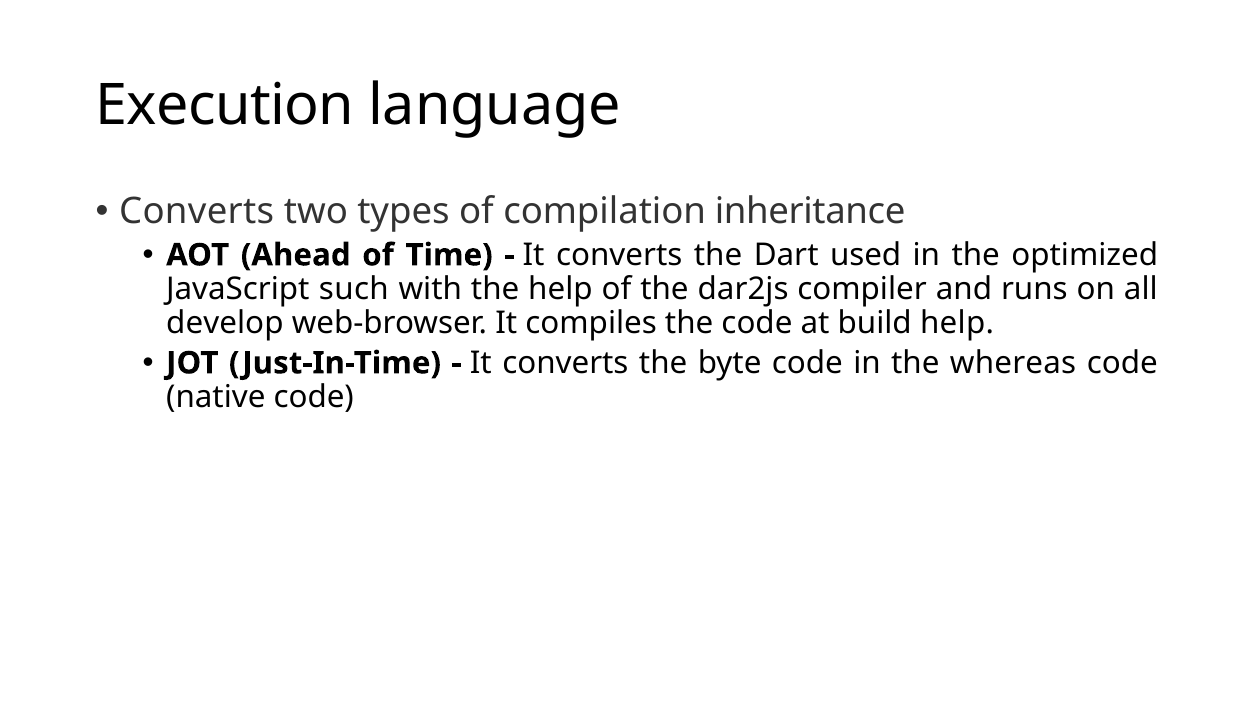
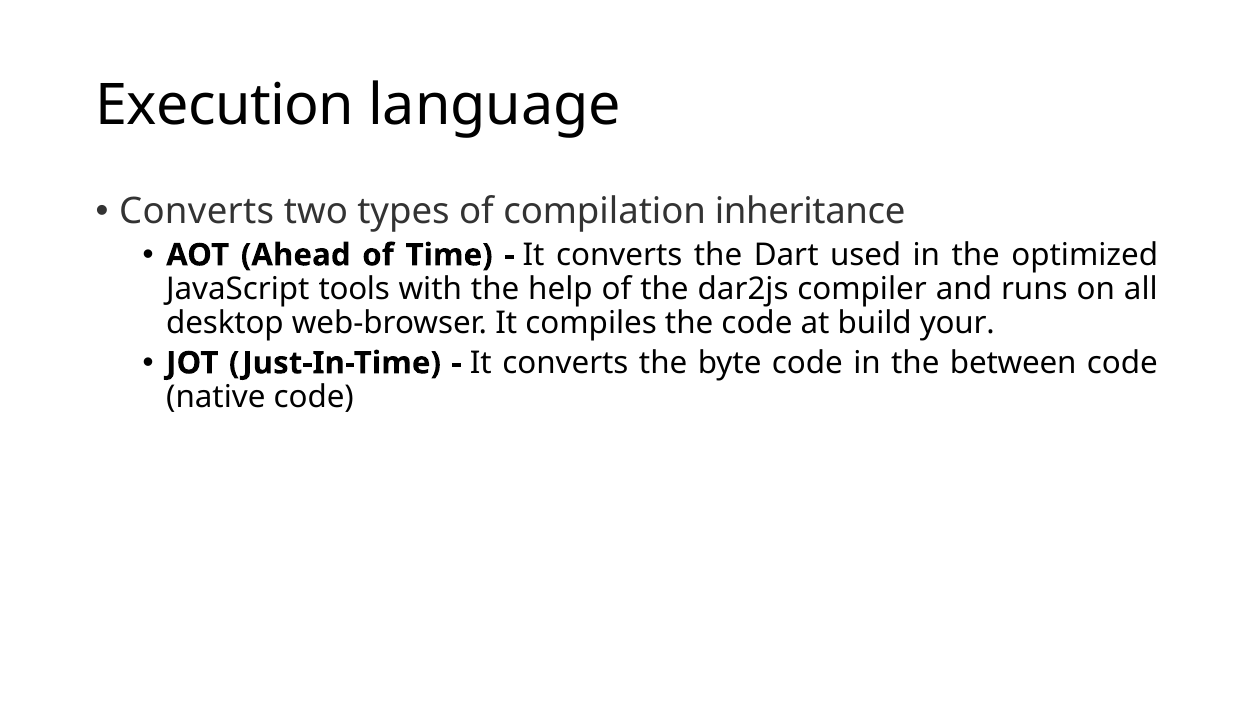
such: such -> tools
develop: develop -> desktop
build help: help -> your
whereas: whereas -> between
